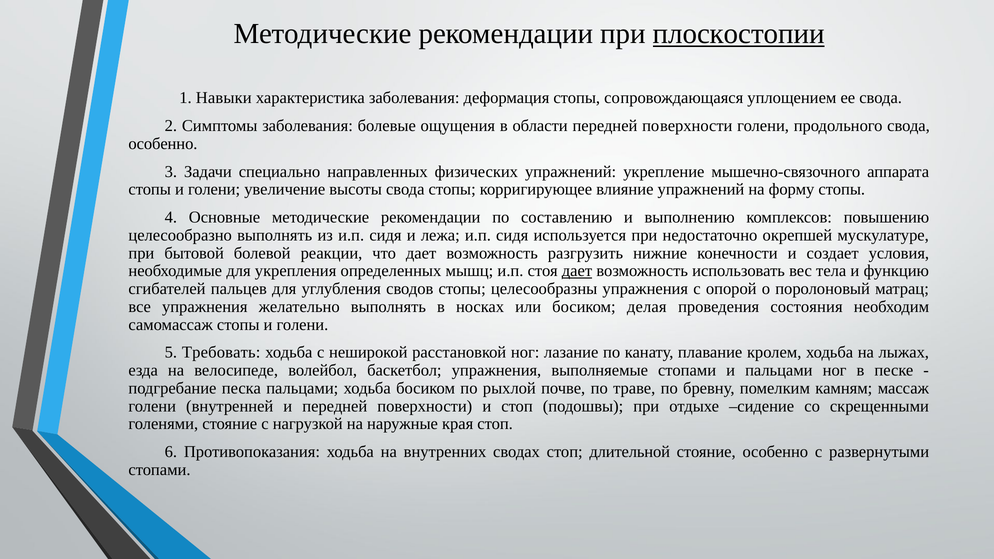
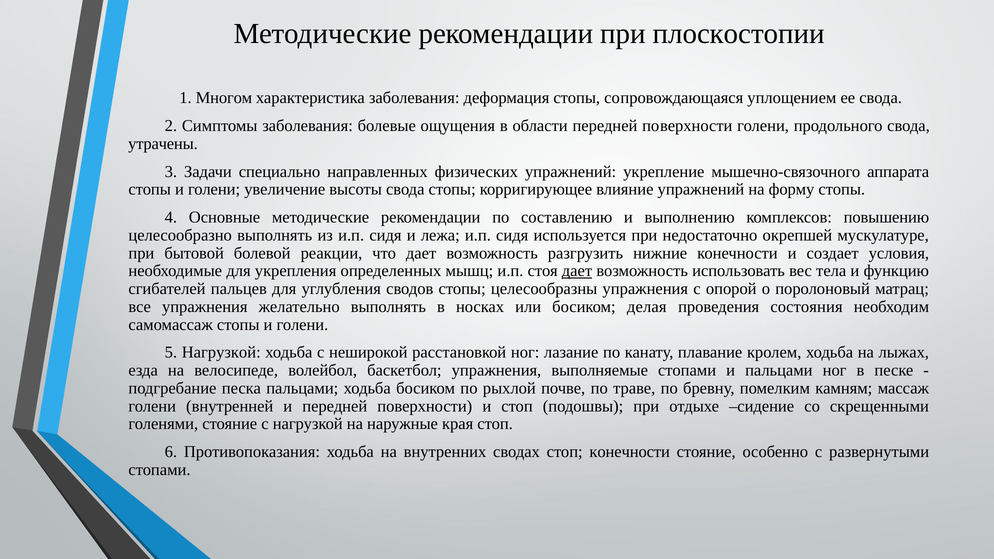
плоскостопии underline: present -> none
Навыки: Навыки -> Многом
особенно at (163, 144): особенно -> утрачены
5 Требовать: Требовать -> Нагрузкой
стоп длительной: длительной -> конечности
